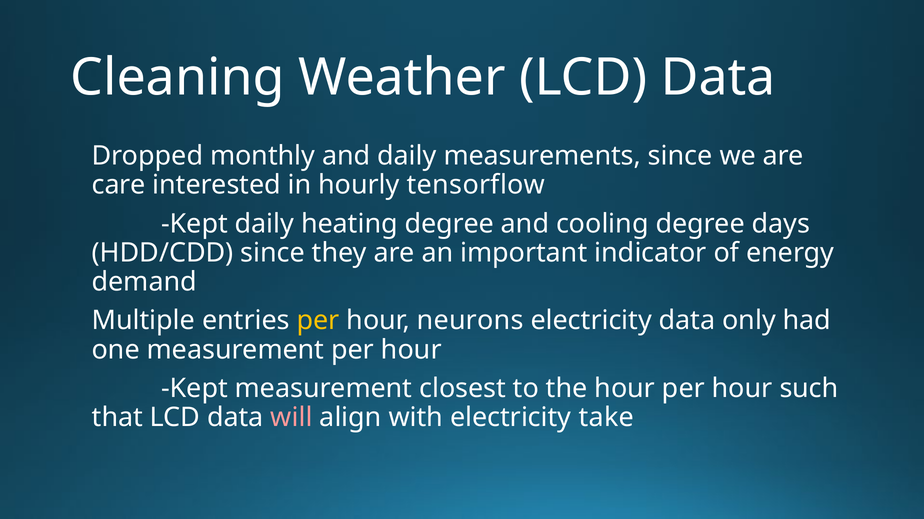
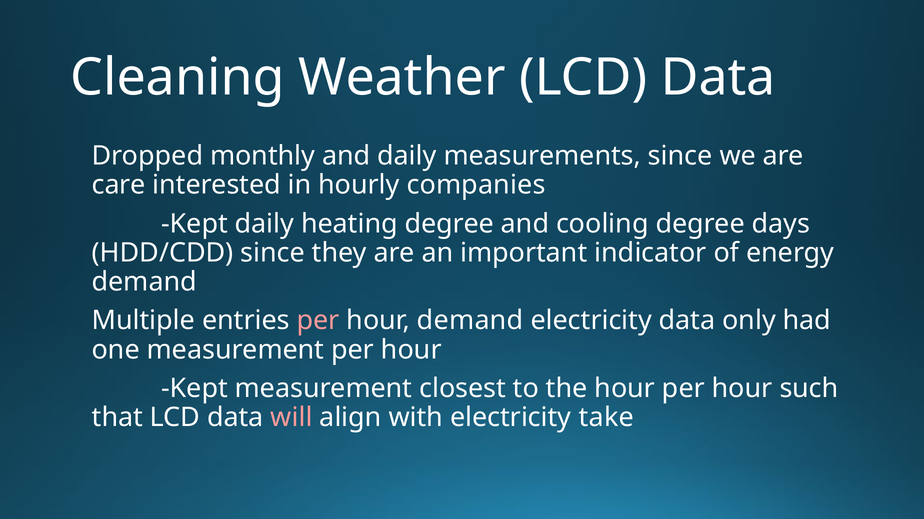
tensorflow: tensorflow -> companies
per at (318, 321) colour: yellow -> pink
hour neurons: neurons -> demand
